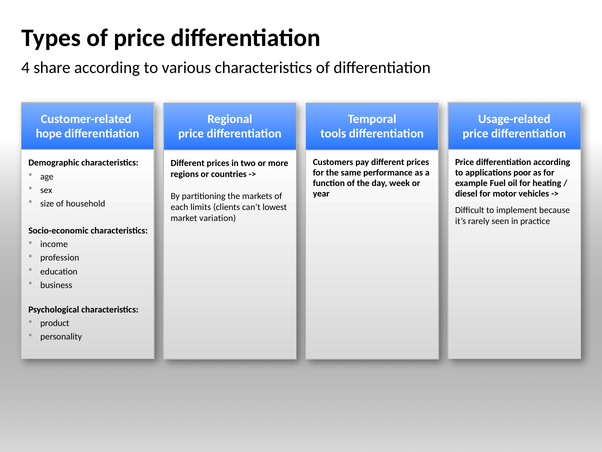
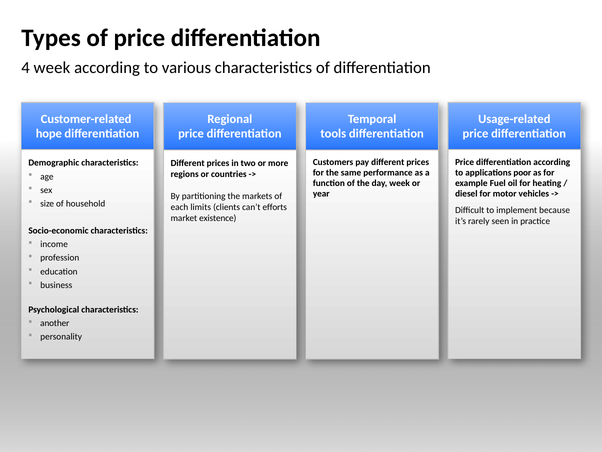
4 share: share -> week
lowest: lowest -> efforts
variation: variation -> existence
product: product -> another
